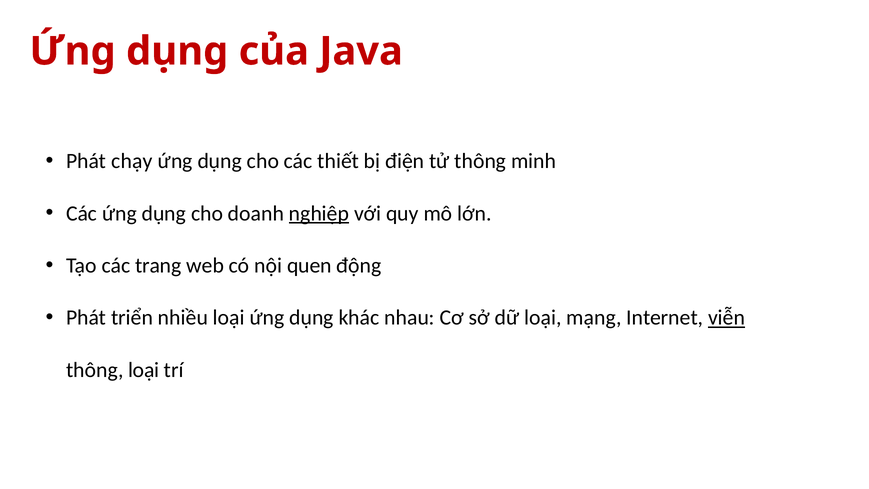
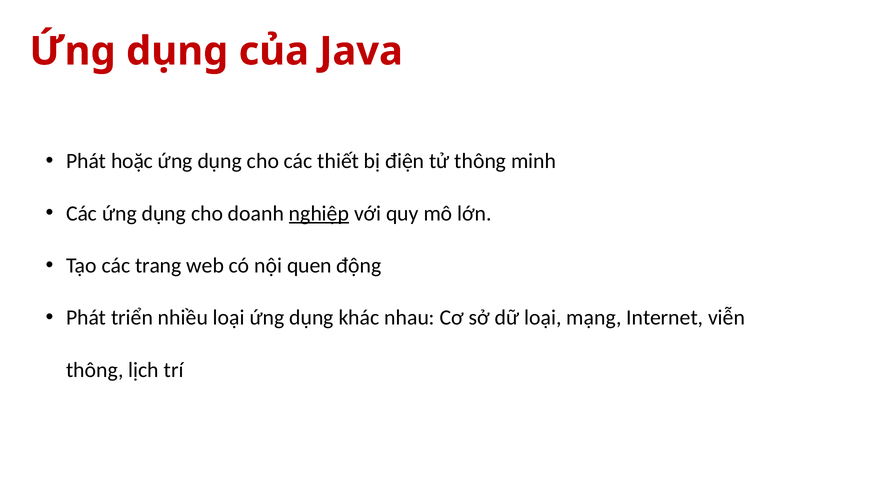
chạy: chạy -> hoặc
viễn underline: present -> none
thông loại: loại -> lịch
